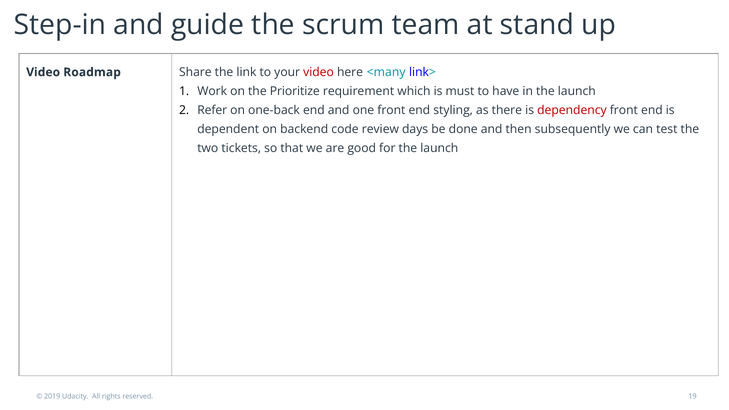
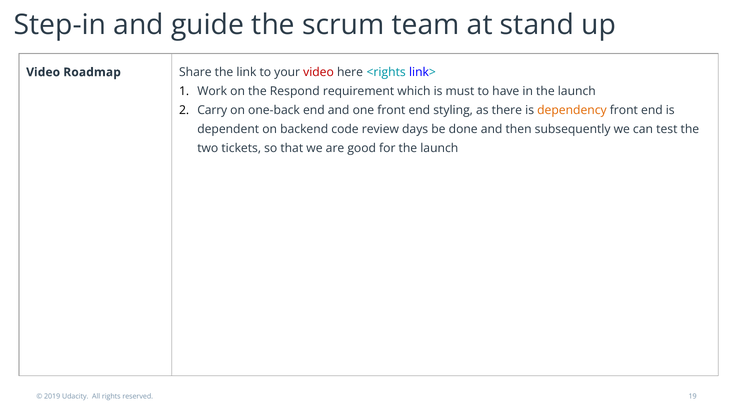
<many: <many -> <rights
Prioritize: Prioritize -> Respond
Refer: Refer -> Carry
dependency colour: red -> orange
